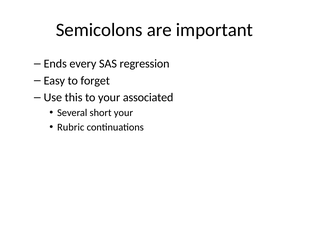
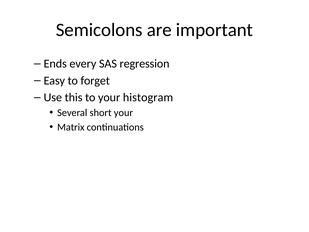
associated: associated -> histogram
Rubric: Rubric -> Matrix
